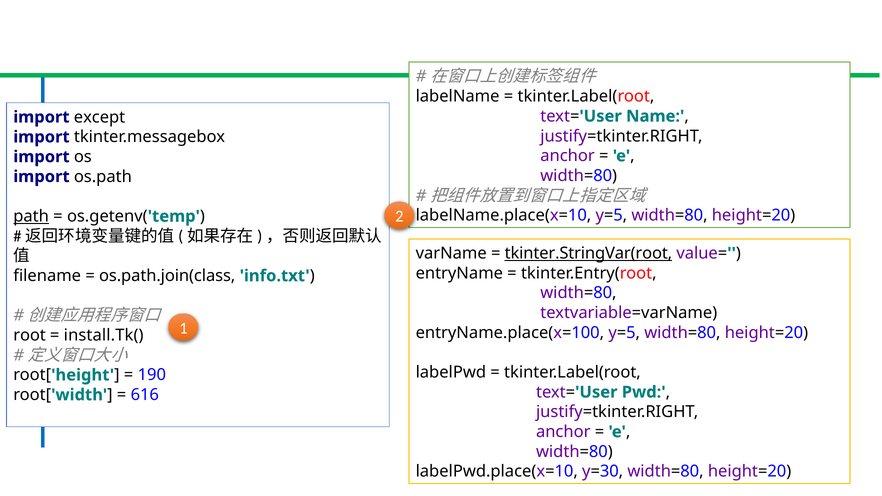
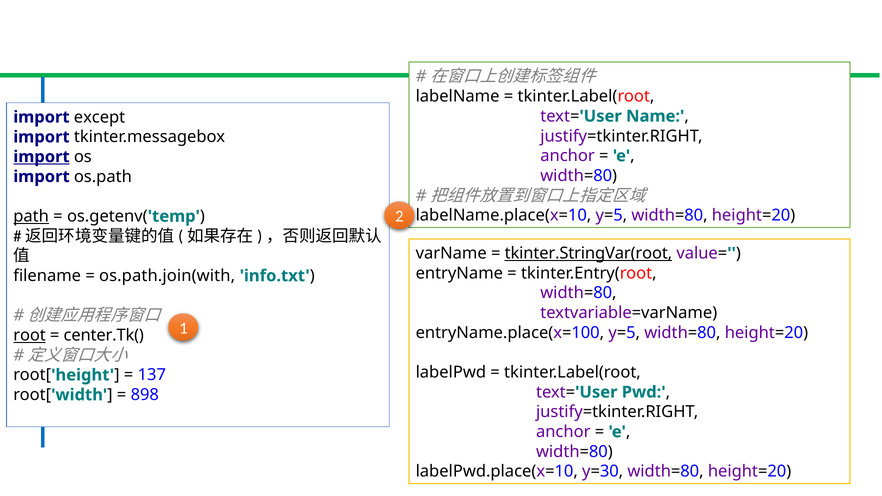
import at (41, 157) underline: none -> present
os.path.join(class: os.path.join(class -> os.path.join(with
root underline: none -> present
install.Tk(: install.Tk( -> center.Tk(
190: 190 -> 137
616: 616 -> 898
